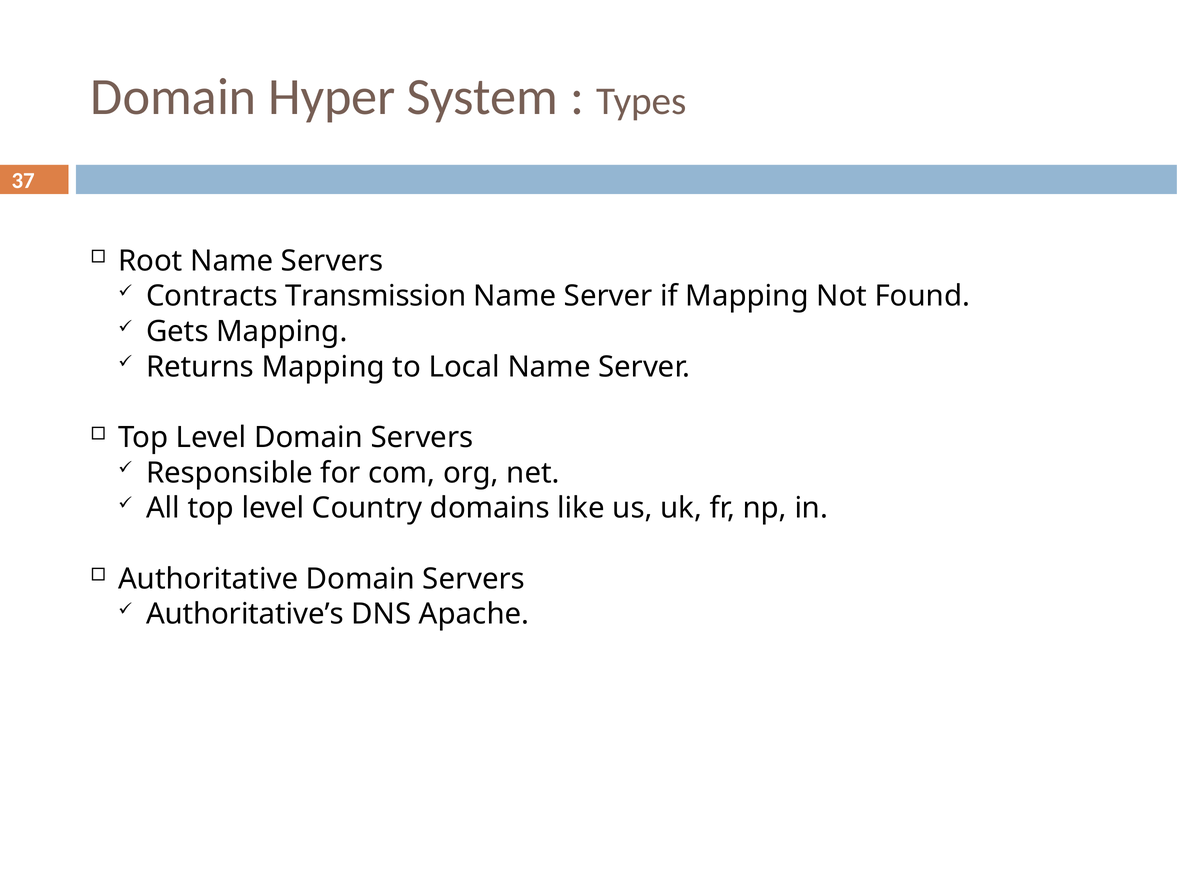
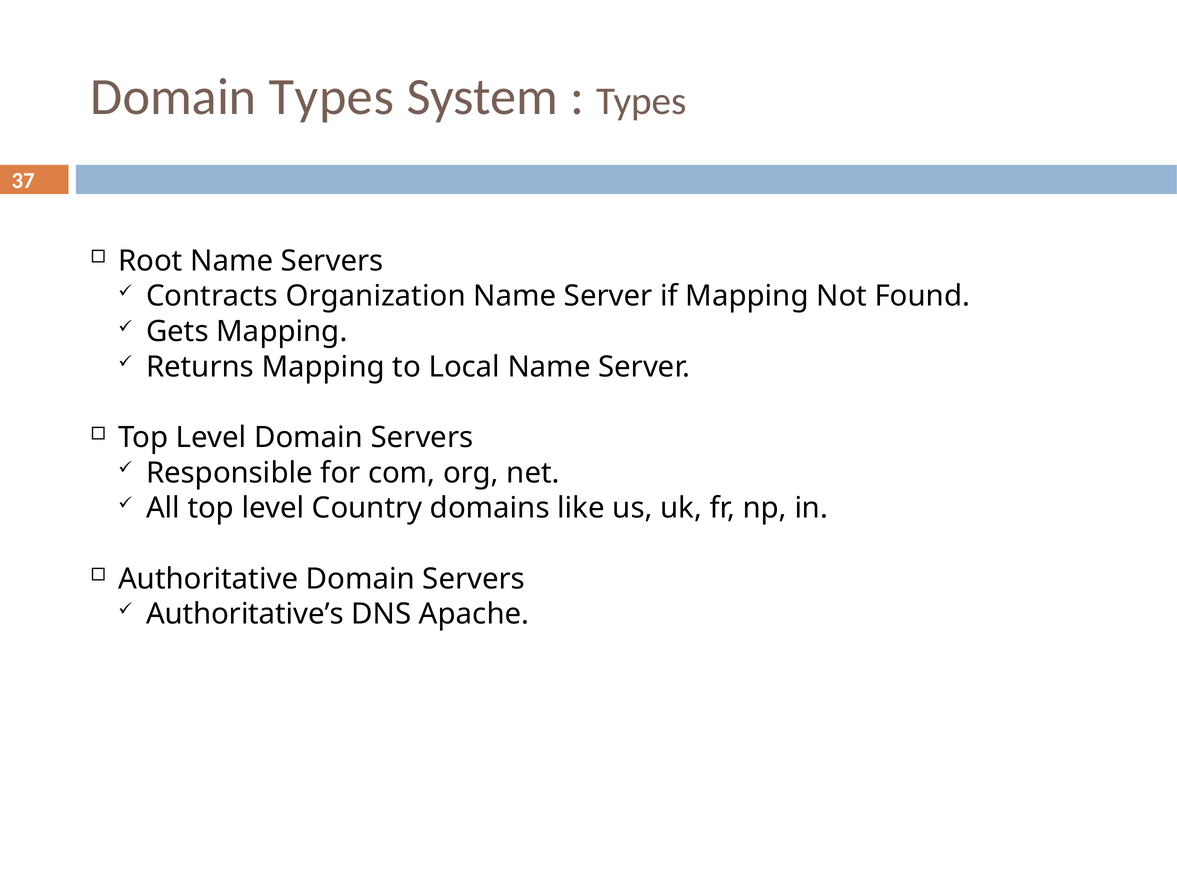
Domain Hyper: Hyper -> Types
Transmission: Transmission -> Organization
